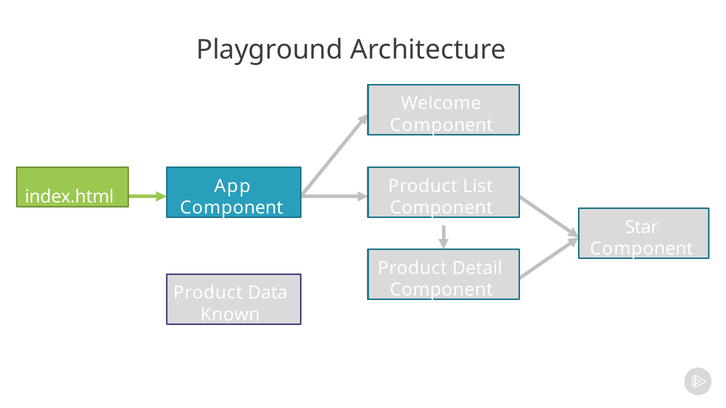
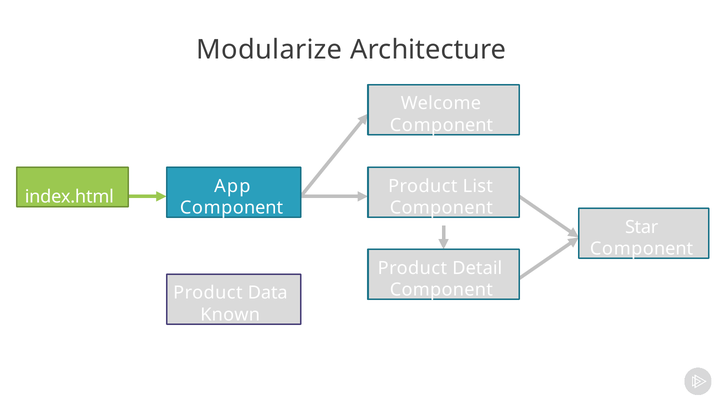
Playground: Playground -> Modularize
